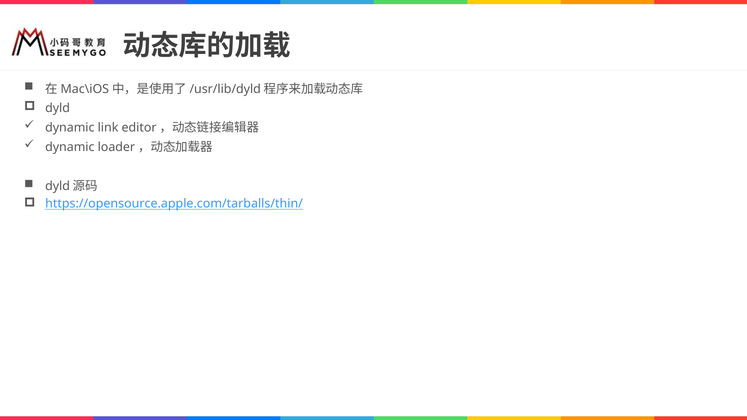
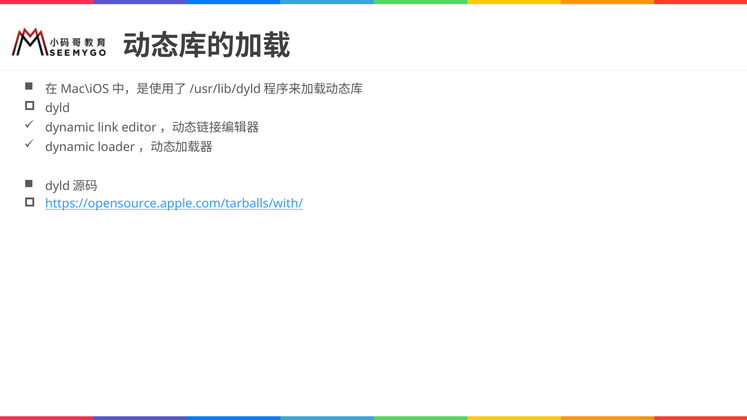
https://opensource.apple.com/tarballs/thin/: https://opensource.apple.com/tarballs/thin/ -> https://opensource.apple.com/tarballs/with/
